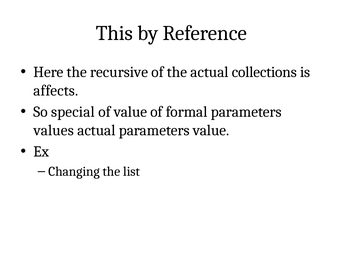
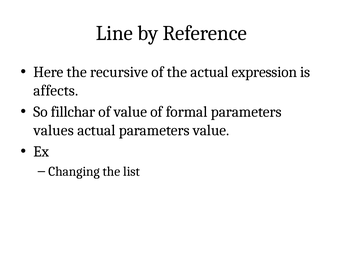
This: This -> Line
collections: collections -> expression
special: special -> fillchar
